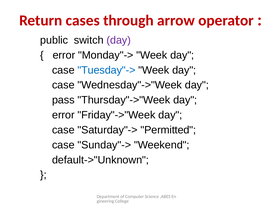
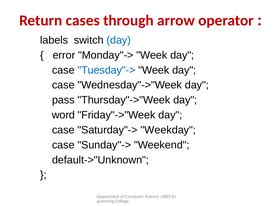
public: public -> labels
day at (119, 40) colour: purple -> blue
error at (63, 115): error -> word
Permitted: Permitted -> Weekday
